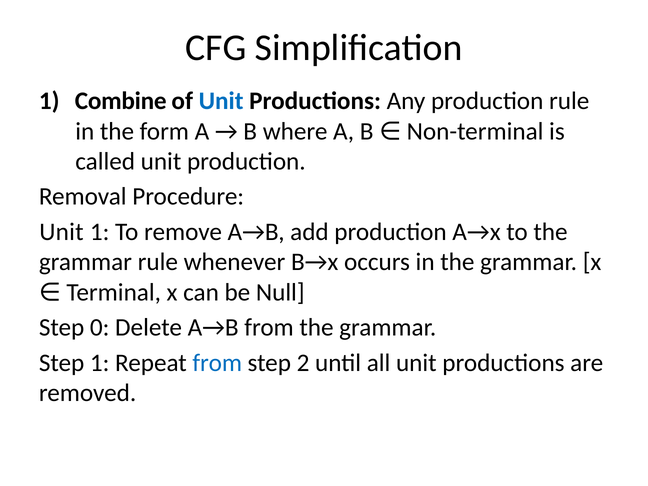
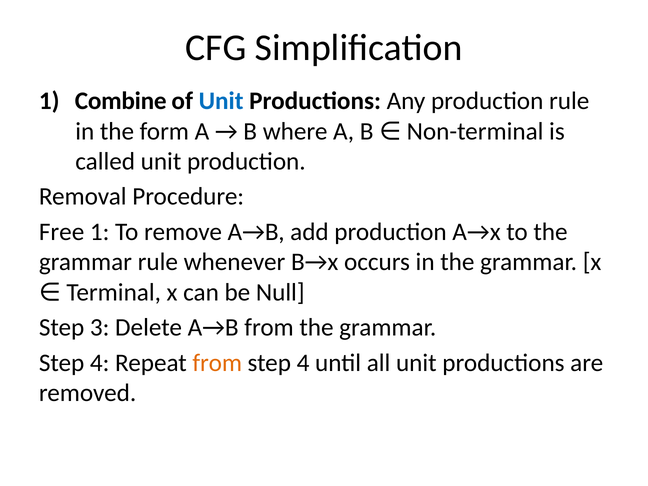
Unit at (61, 232): Unit -> Free
0: 0 -> 3
1 at (100, 363): 1 -> 4
from at (217, 363) colour: blue -> orange
2 at (303, 363): 2 -> 4
